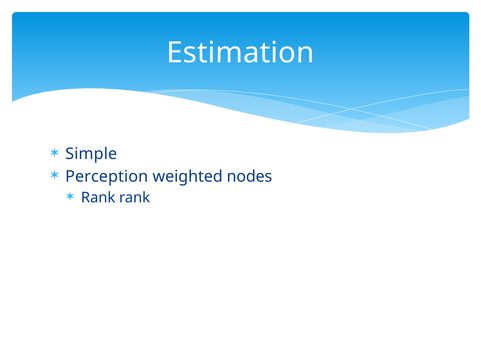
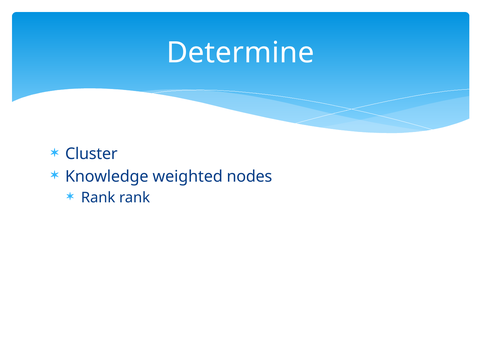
Estimation: Estimation -> Determine
Simple: Simple -> Cluster
Perception: Perception -> Knowledge
